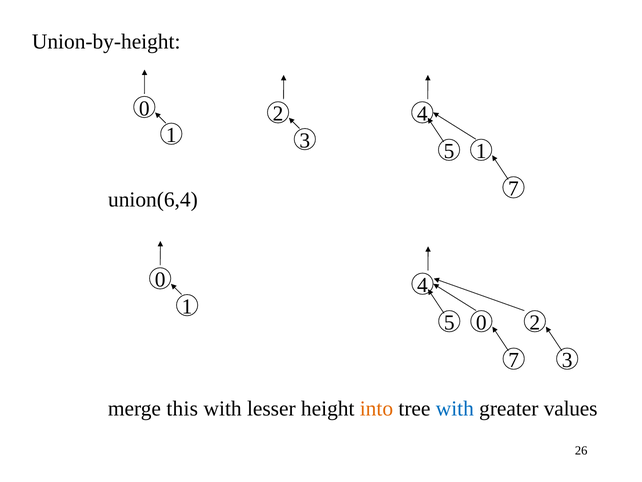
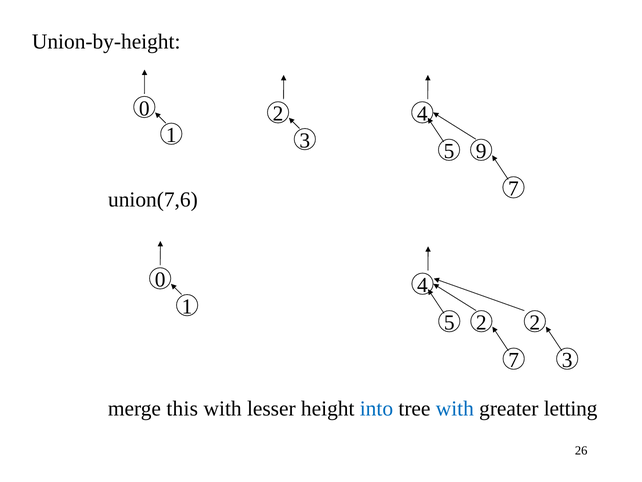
5 1: 1 -> 9
union(6,4: union(6,4 -> union(7,6
5 0: 0 -> 2
into colour: orange -> blue
values: values -> letting
